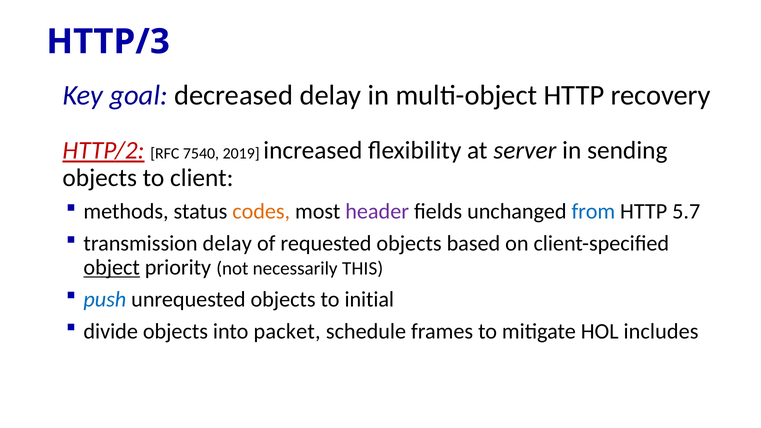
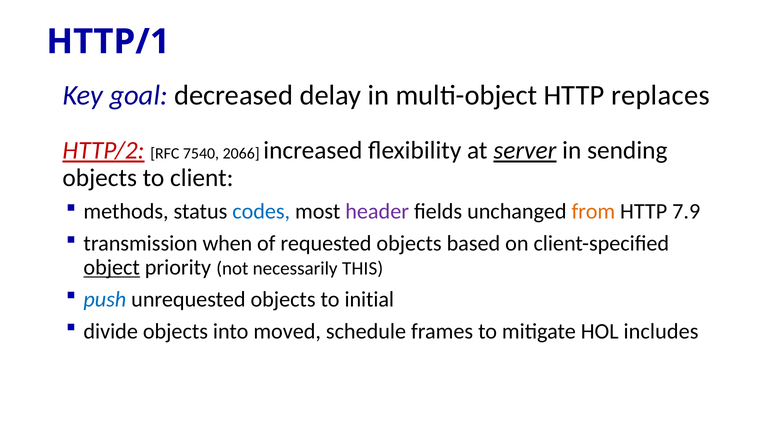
HTTP/3: HTTP/3 -> HTTP/1
recovery: recovery -> replaces
2019: 2019 -> 2066
server underline: none -> present
codes colour: orange -> blue
from colour: blue -> orange
5.7: 5.7 -> 7.9
transmission delay: delay -> when
packet: packet -> moved
